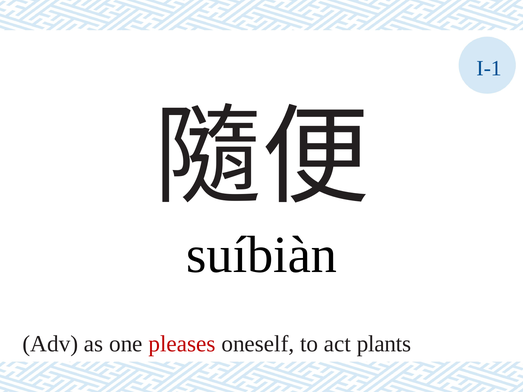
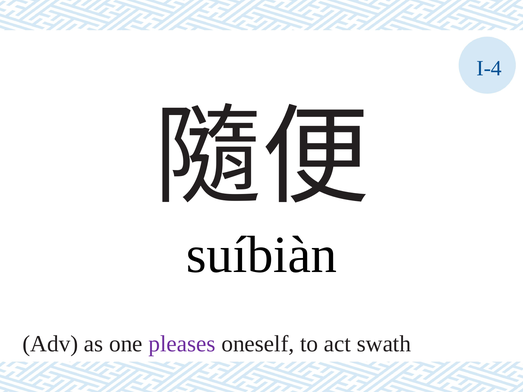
I-1: I-1 -> I-4
pleases colour: red -> purple
plants: plants -> swath
